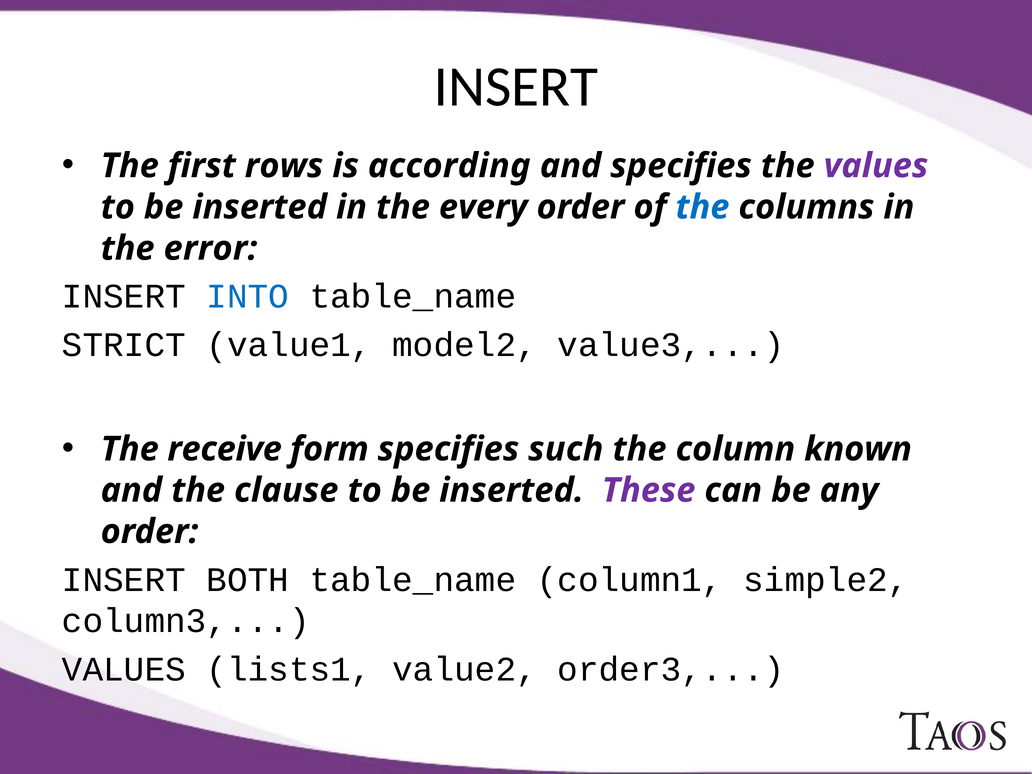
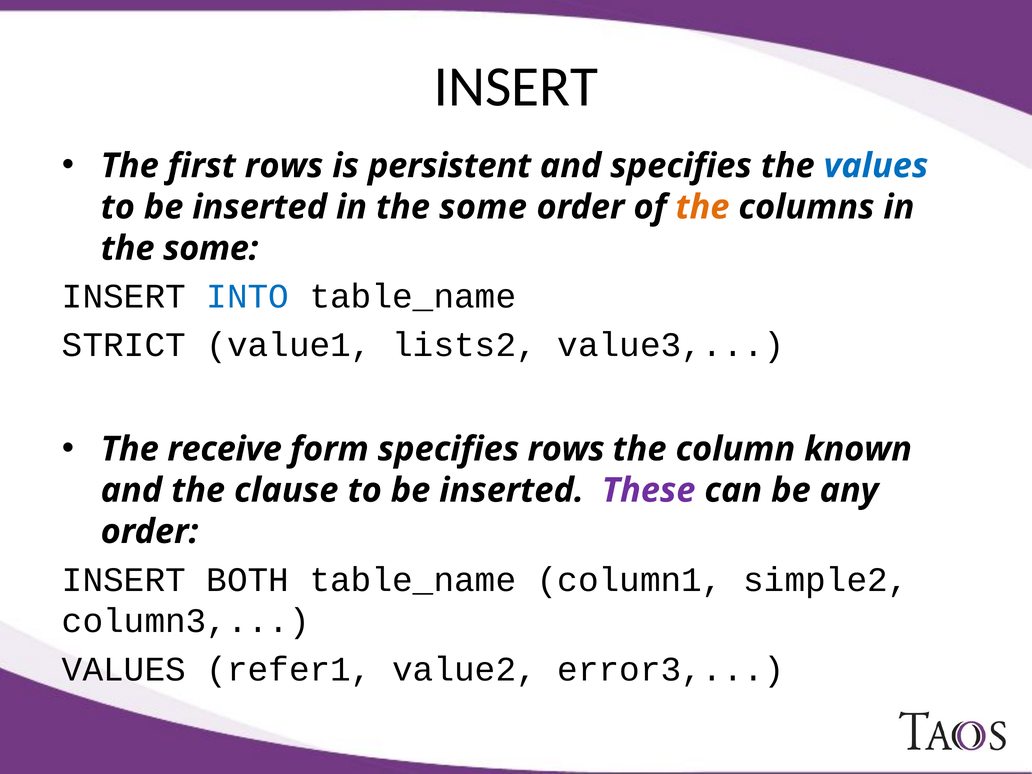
according: according -> persistent
values at (876, 166) colour: purple -> blue
inserted in the every: every -> some
the at (702, 207) colour: blue -> orange
error at (211, 248): error -> some
model2: model2 -> lists2
specifies such: such -> rows
lists1: lists1 -> refer1
order3: order3 -> error3
